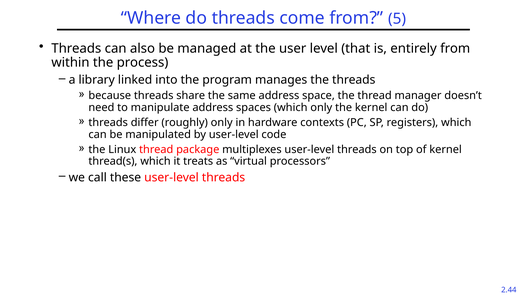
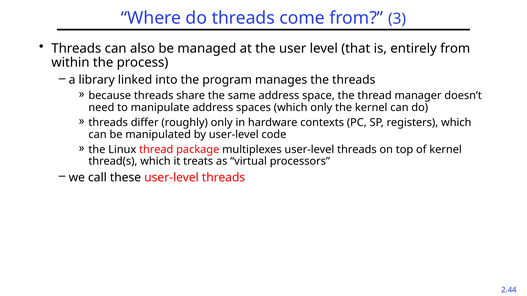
5: 5 -> 3
